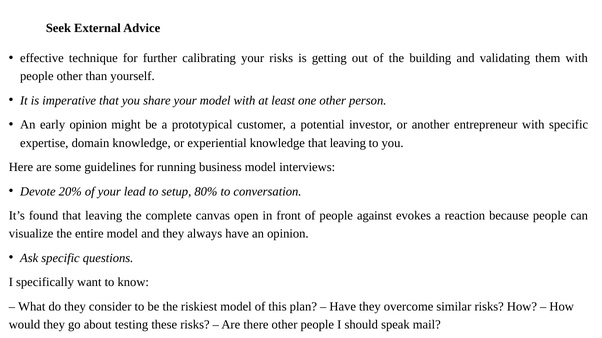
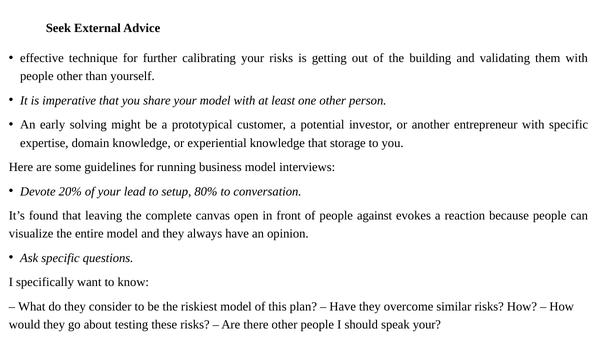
early opinion: opinion -> solving
knowledge that leaving: leaving -> storage
speak mail: mail -> your
